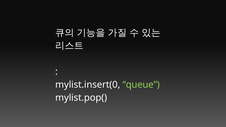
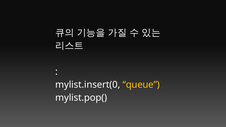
queue colour: light green -> yellow
